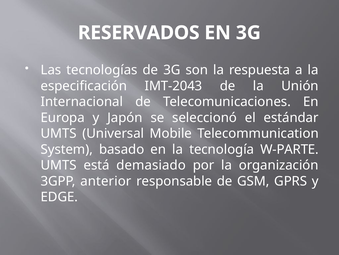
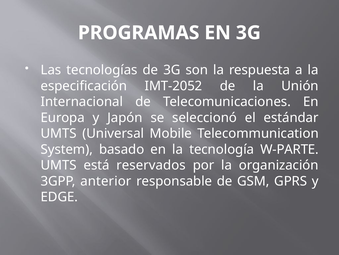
RESERVADOS: RESERVADOS -> PROGRAMAS
IMT-2043: IMT-2043 -> IMT-2052
demasiado: demasiado -> reservados
